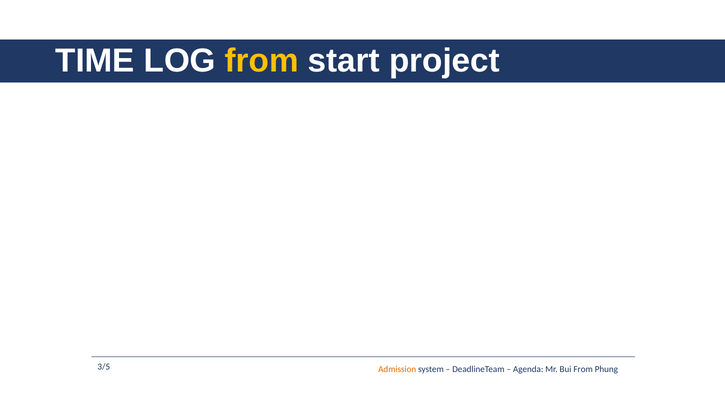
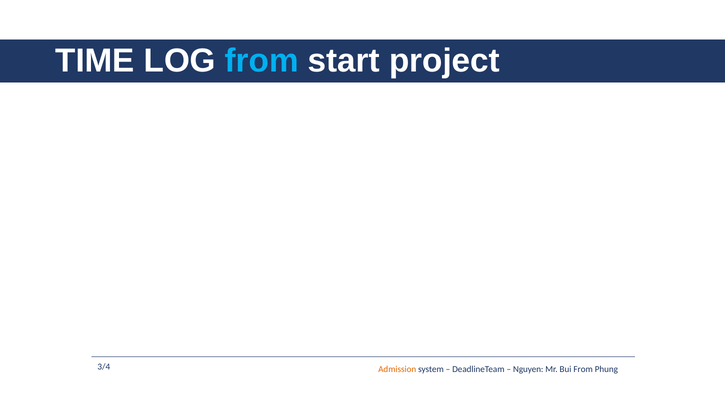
from at (262, 61) colour: yellow -> light blue
3/5: 3/5 -> 3/4
Agenda: Agenda -> Nguyen
